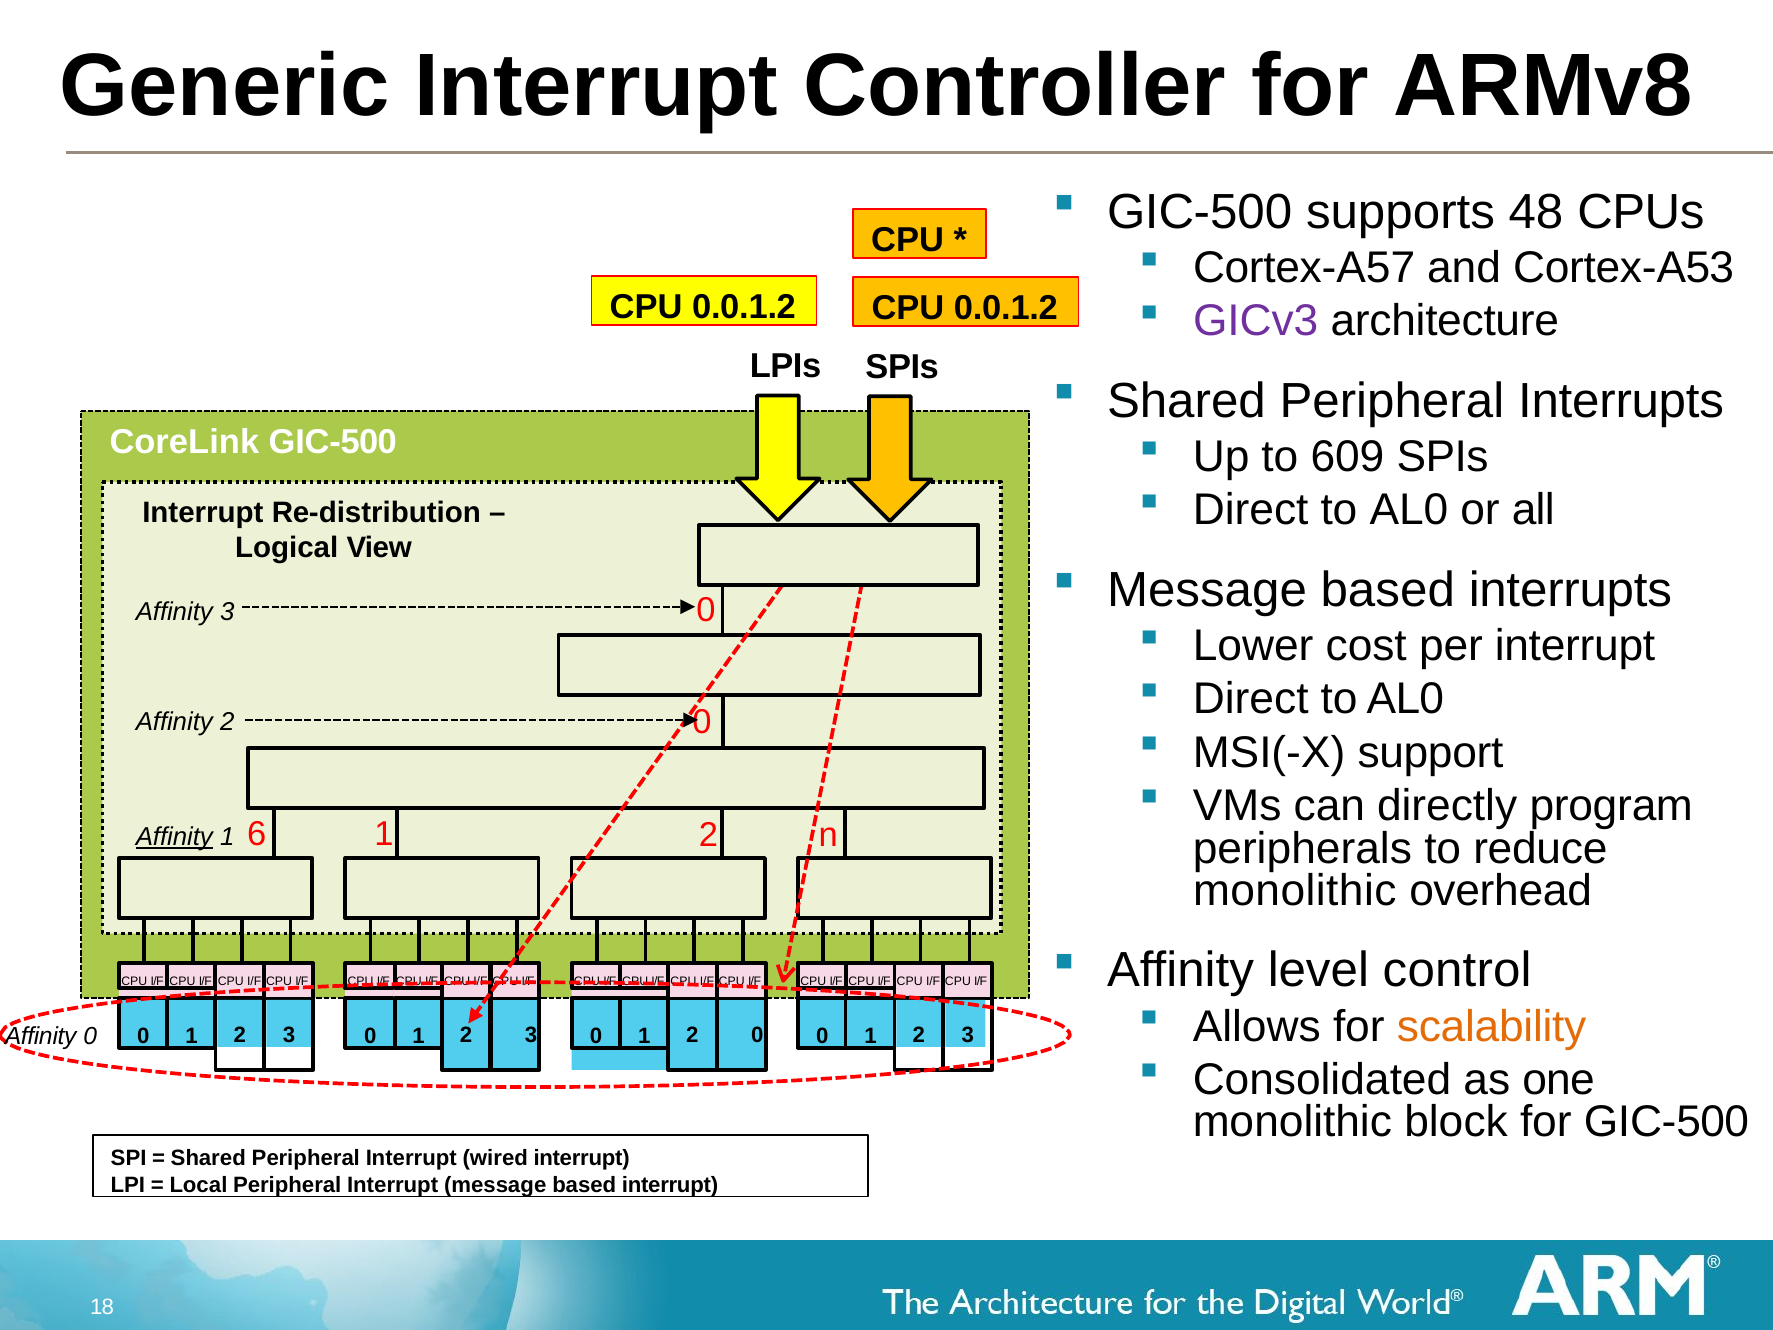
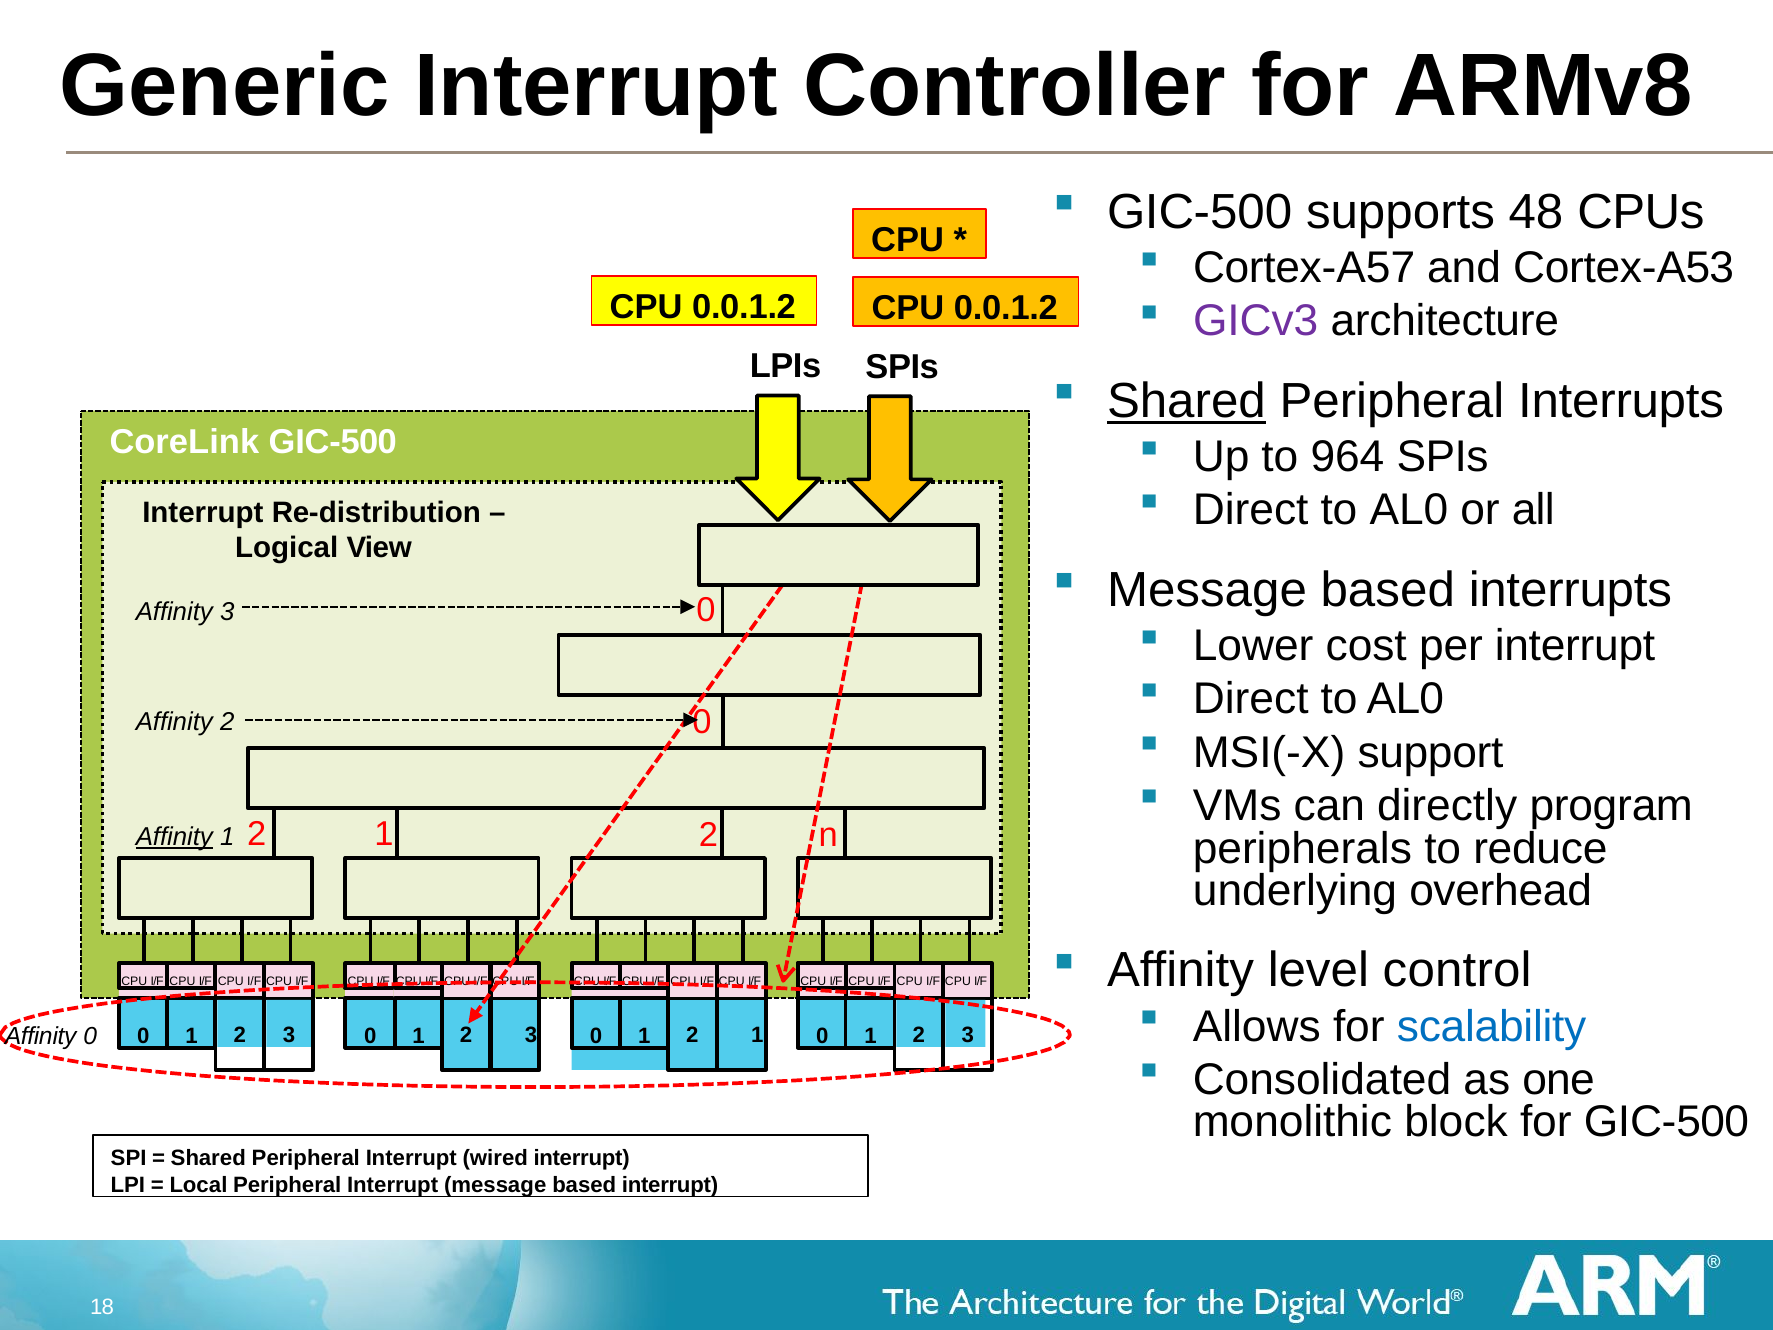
Shared at (1186, 401) underline: none -> present
609: 609 -> 964
6 at (257, 834): 6 -> 2
monolithic at (1295, 891): monolithic -> underlying
scalability colour: orange -> blue
2 0: 0 -> 1
